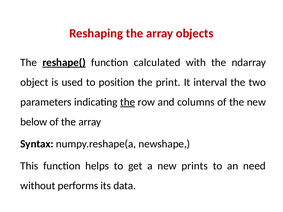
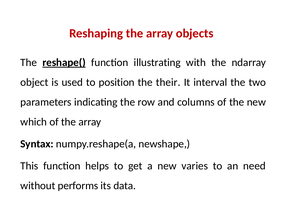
calculated: calculated -> illustrating
print: print -> their
the at (128, 102) underline: present -> none
below: below -> which
prints: prints -> varies
